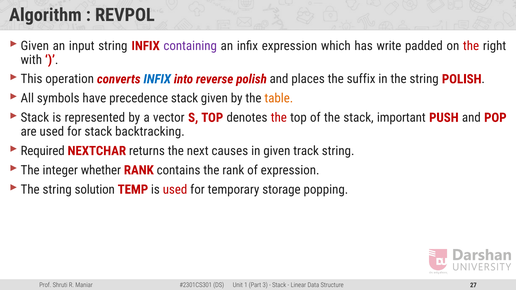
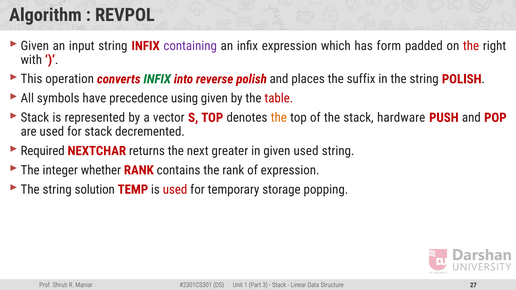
write: write -> form
INFIX at (157, 79) colour: blue -> green
precedence stack: stack -> using
table colour: orange -> red
the at (279, 118) colour: red -> orange
important: important -> hardware
backtracking: backtracking -> decremented
causes: causes -> greater
given track: track -> used
